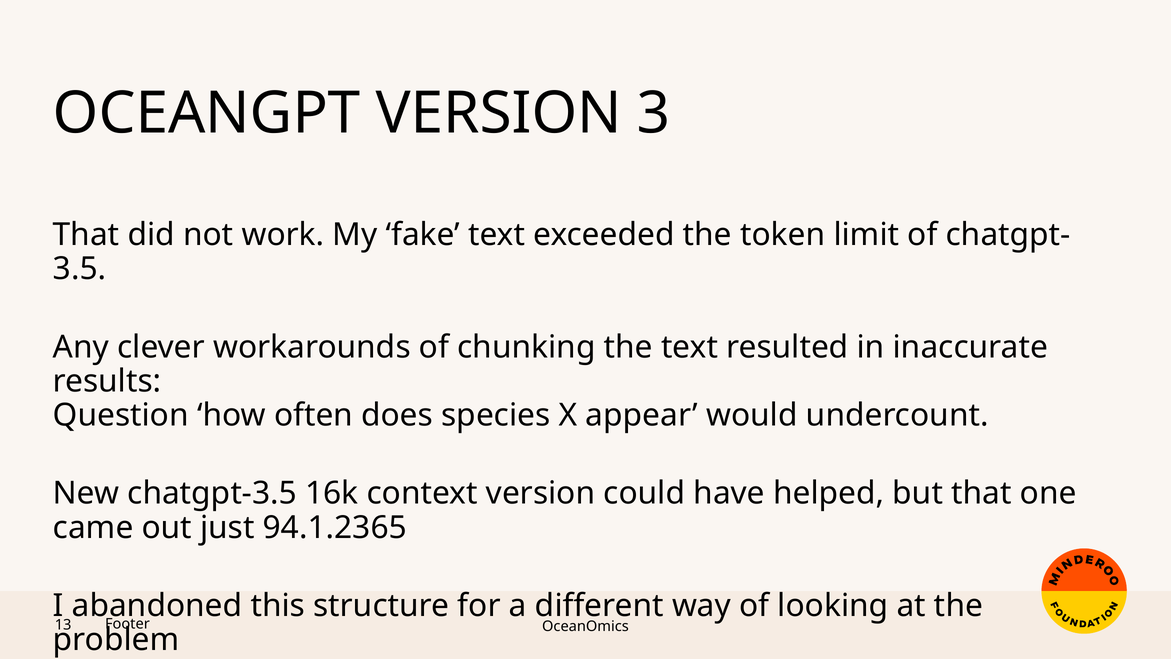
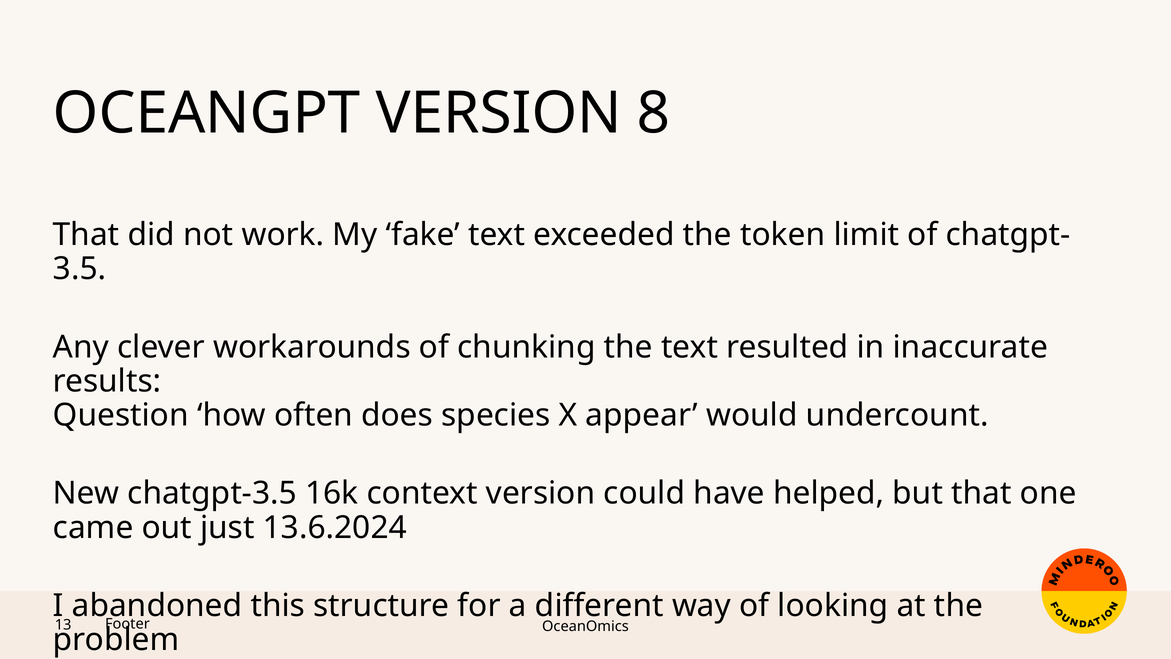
3: 3 -> 8
94.1.2365: 94.1.2365 -> 13.6.2024
